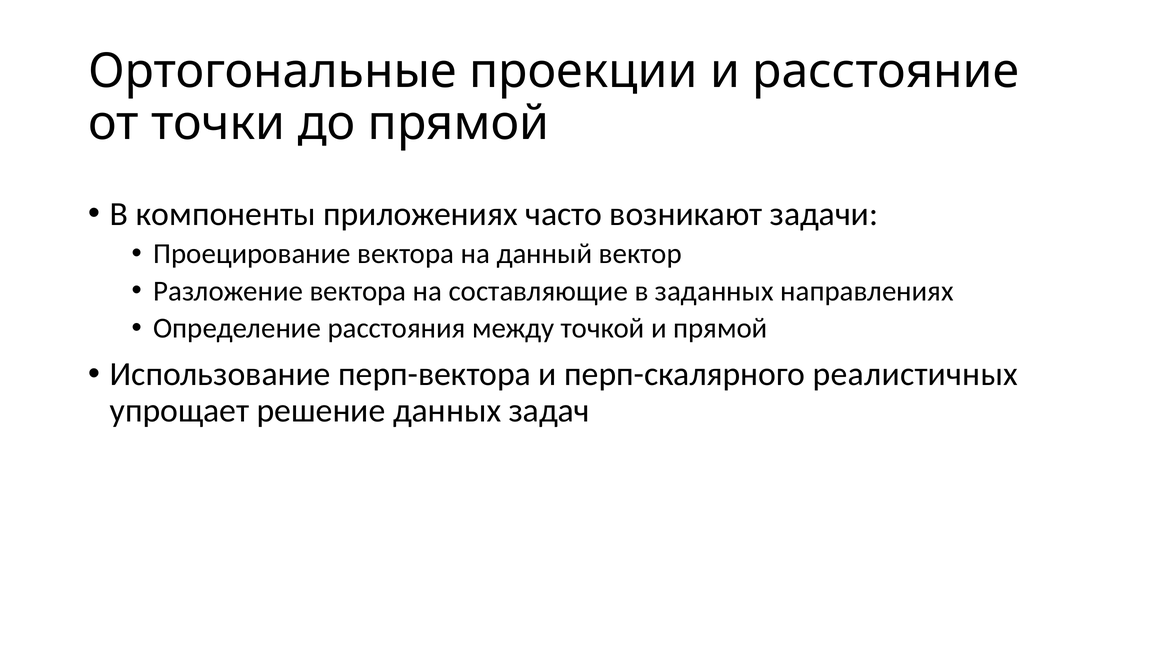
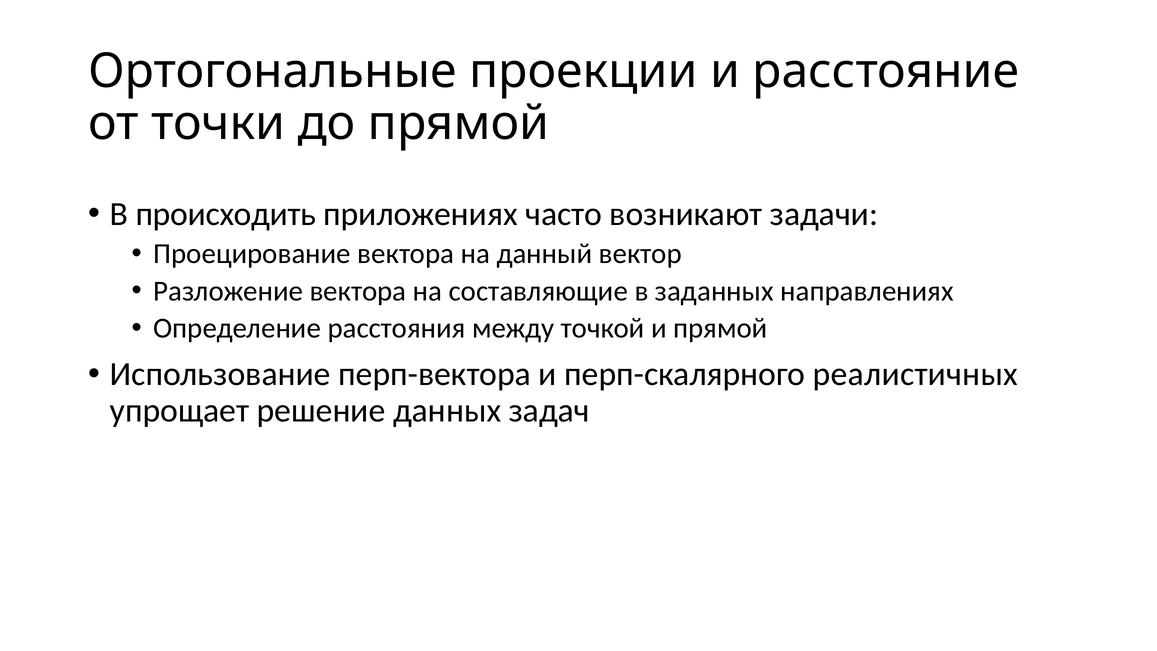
компоненты: компоненты -> происходить
